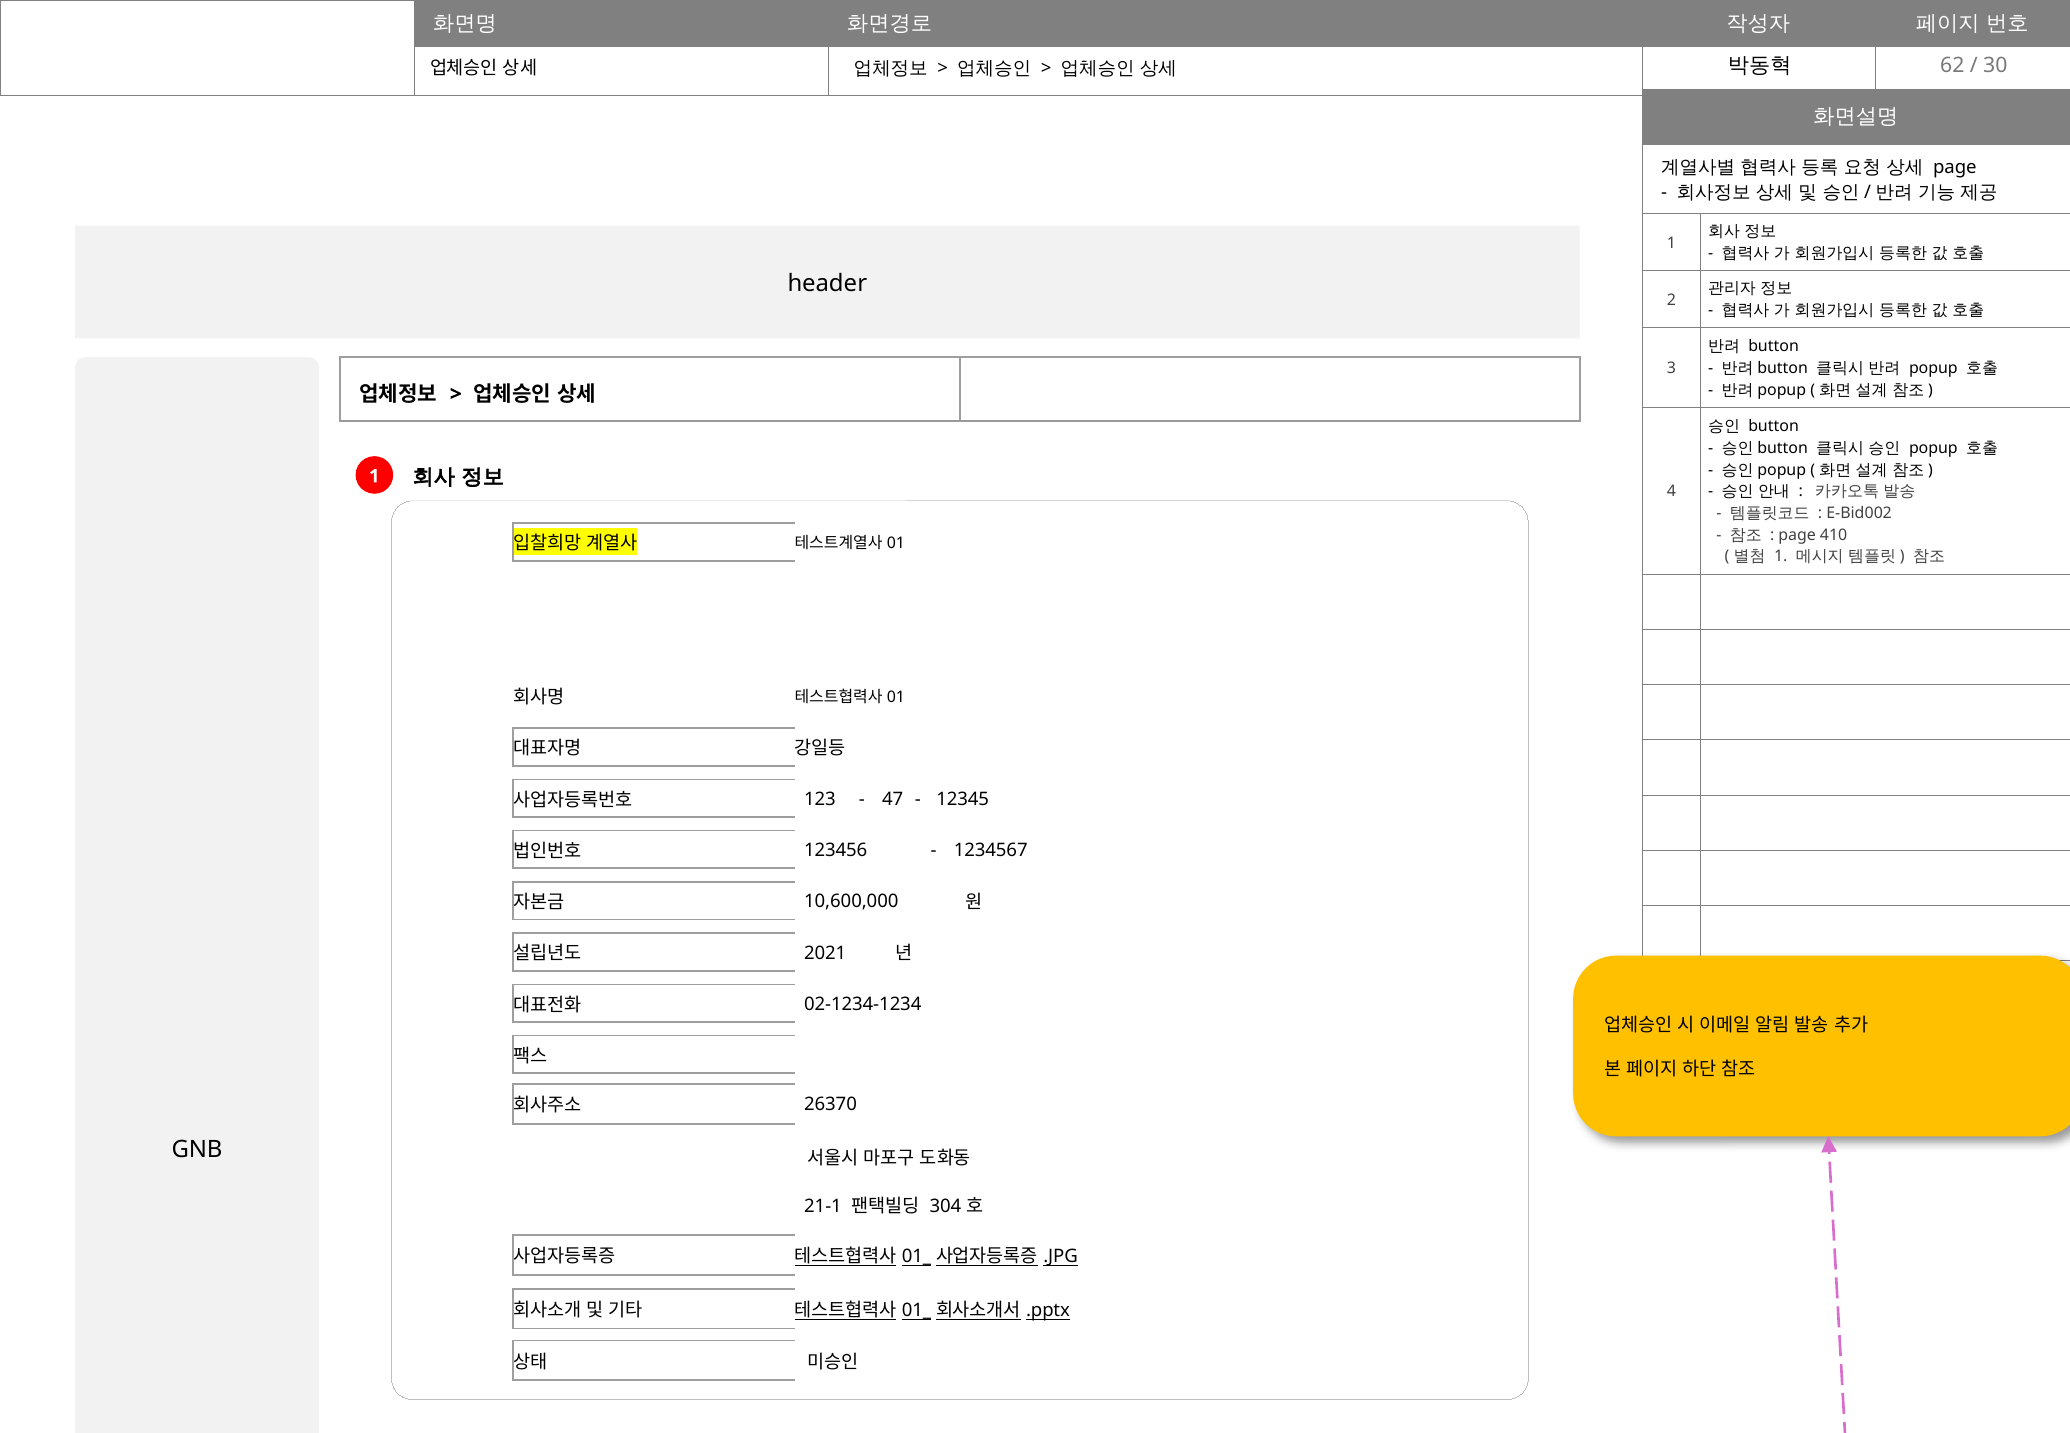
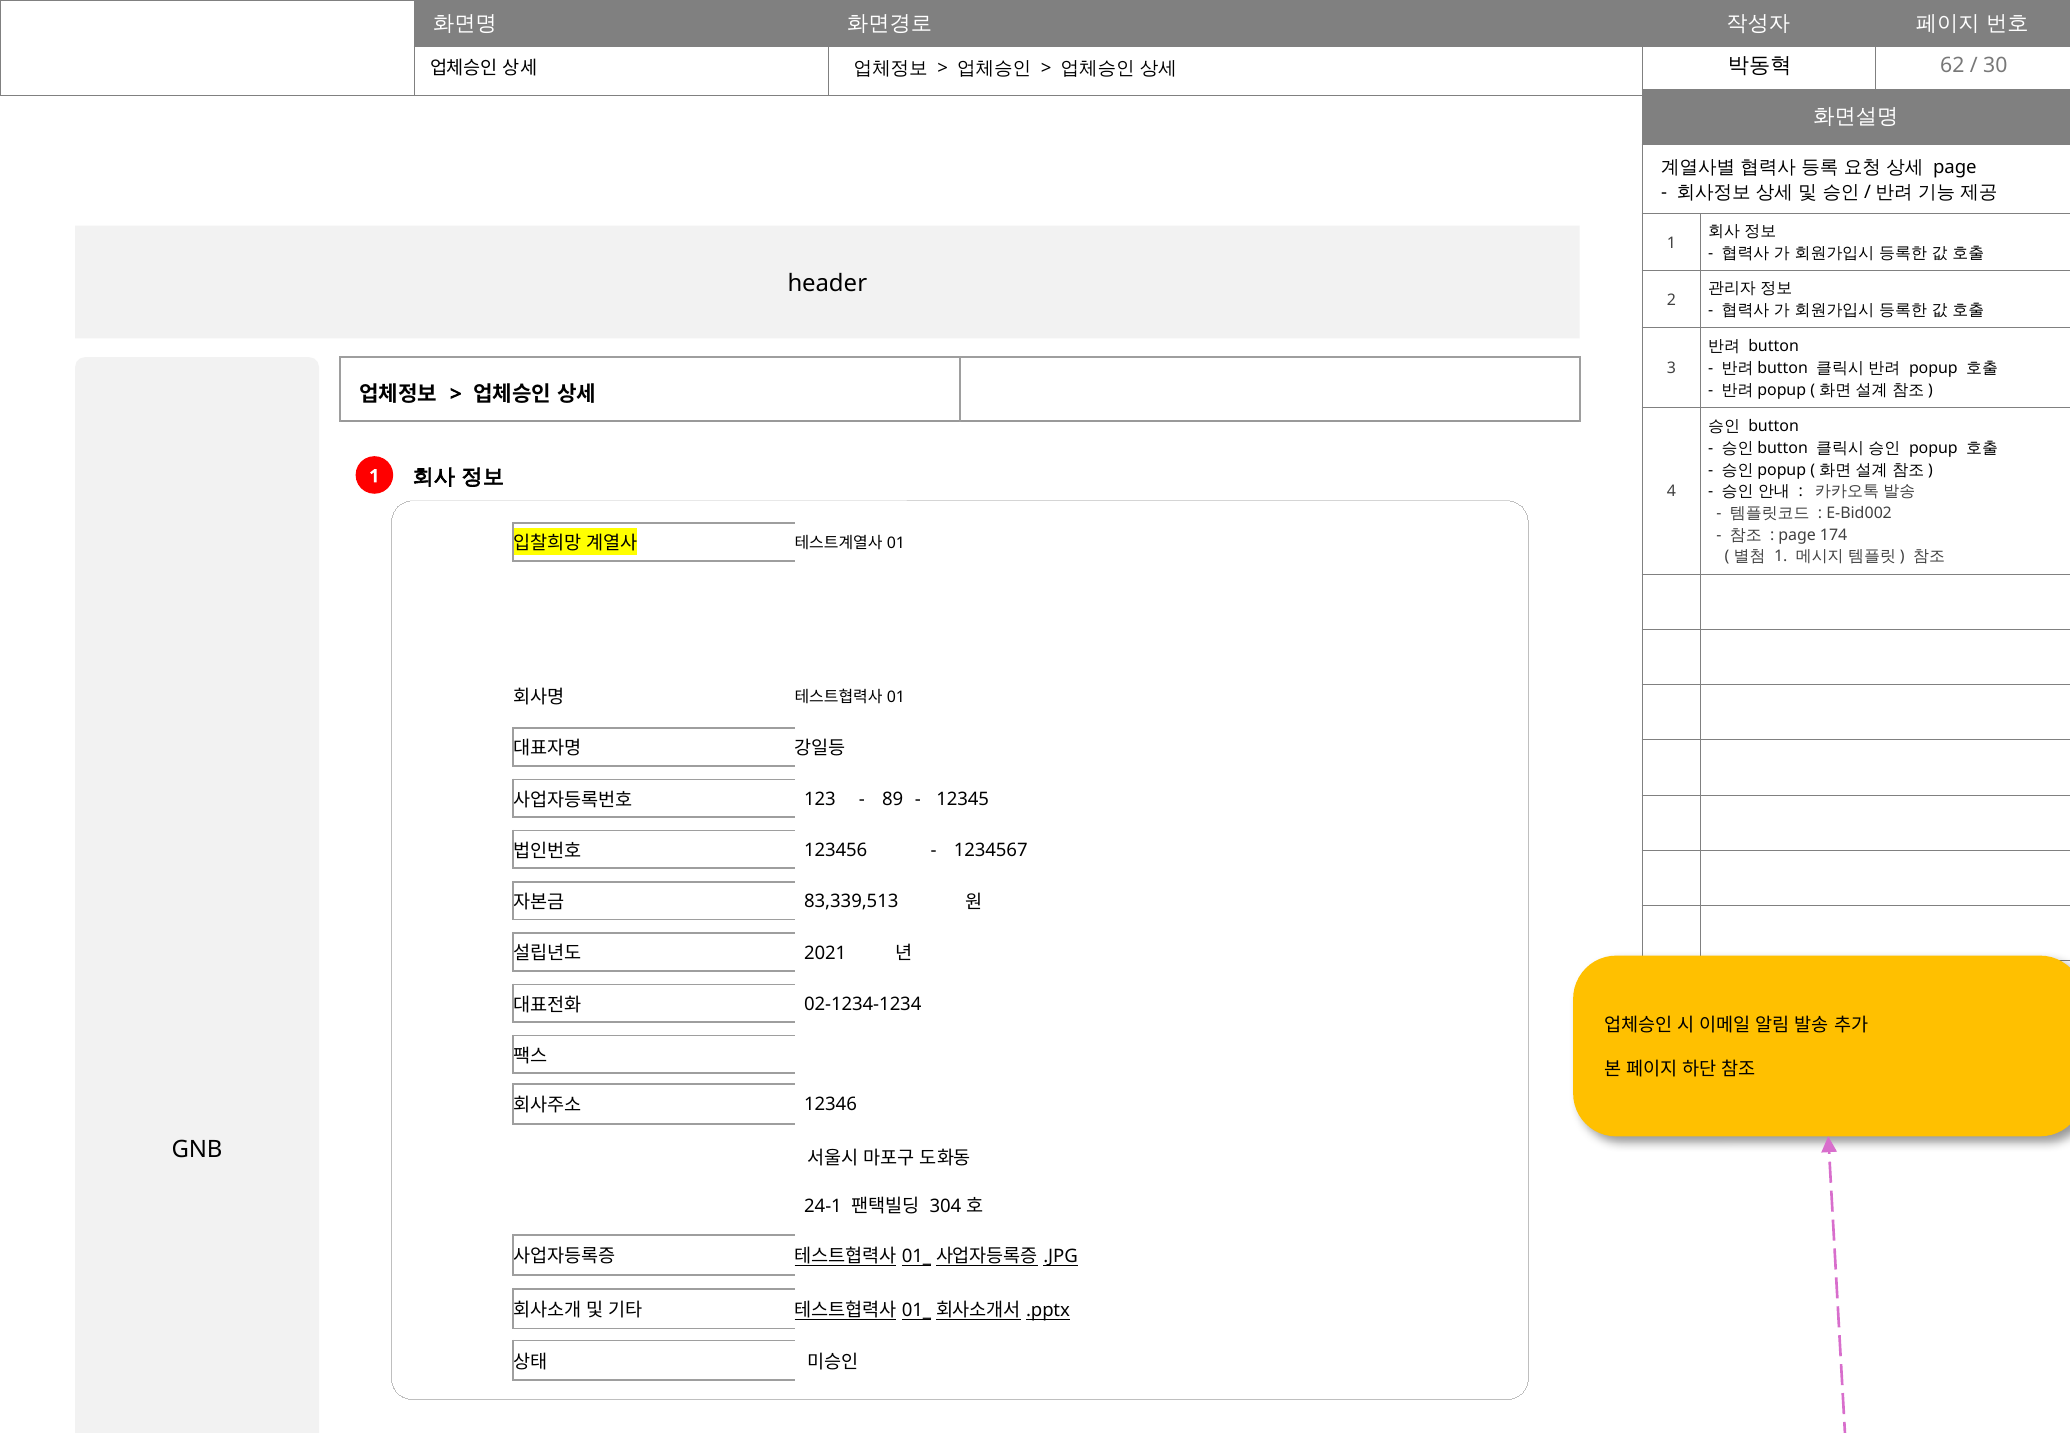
410: 410 -> 174
47: 47 -> 89
10,600,000: 10,600,000 -> 83,339,513
26370: 26370 -> 12346
21-1: 21-1 -> 24-1
